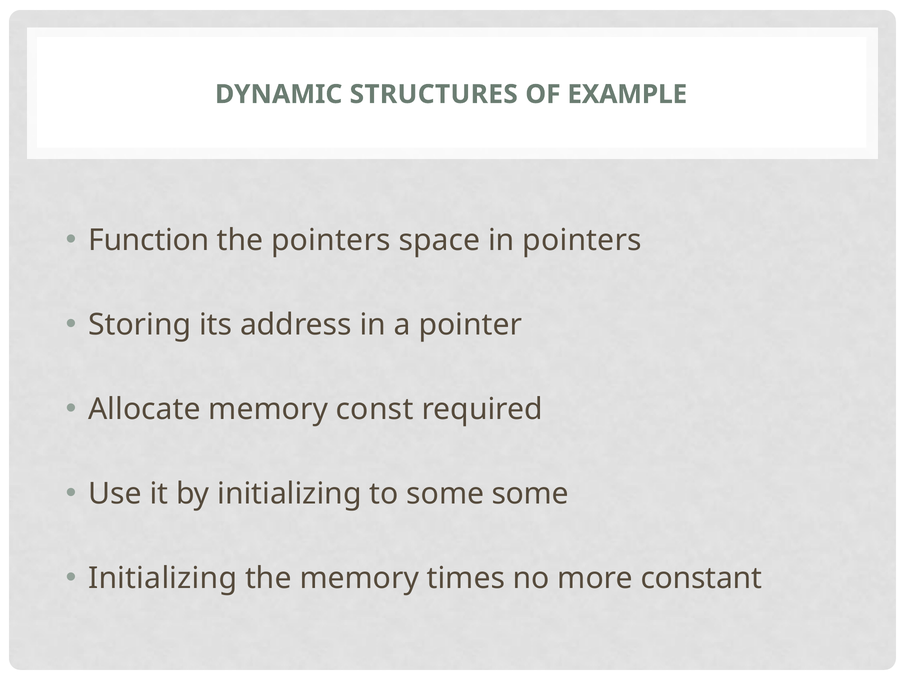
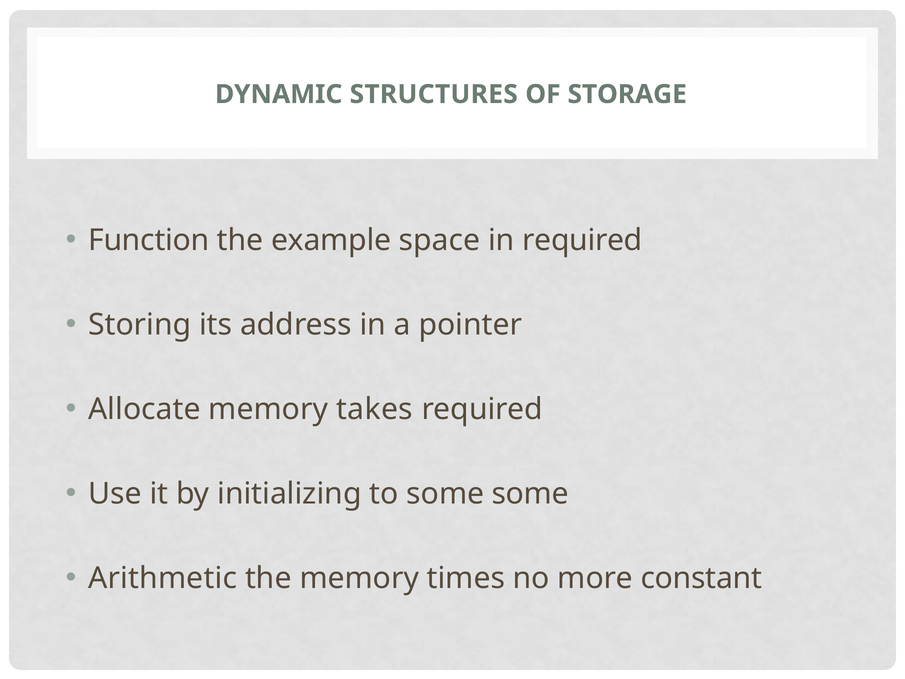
EXAMPLE: EXAMPLE -> STORAGE
the pointers: pointers -> example
in pointers: pointers -> required
const: const -> takes
Initializing at (163, 578): Initializing -> Arithmetic
